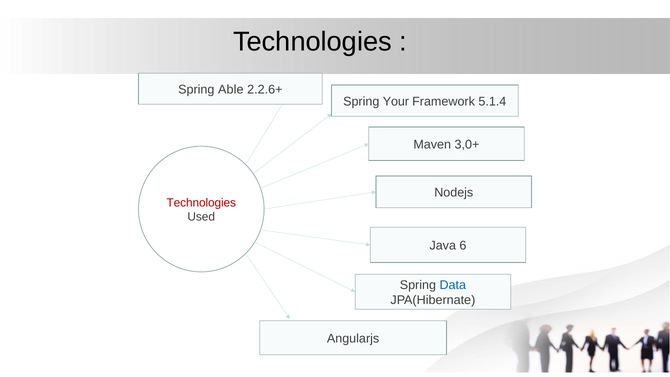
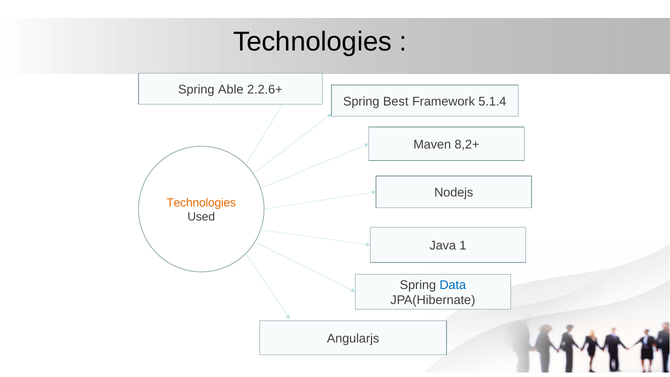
Your: Your -> Best
3,0+: 3,0+ -> 8,2+
Technologies at (201, 203) colour: red -> orange
6: 6 -> 1
